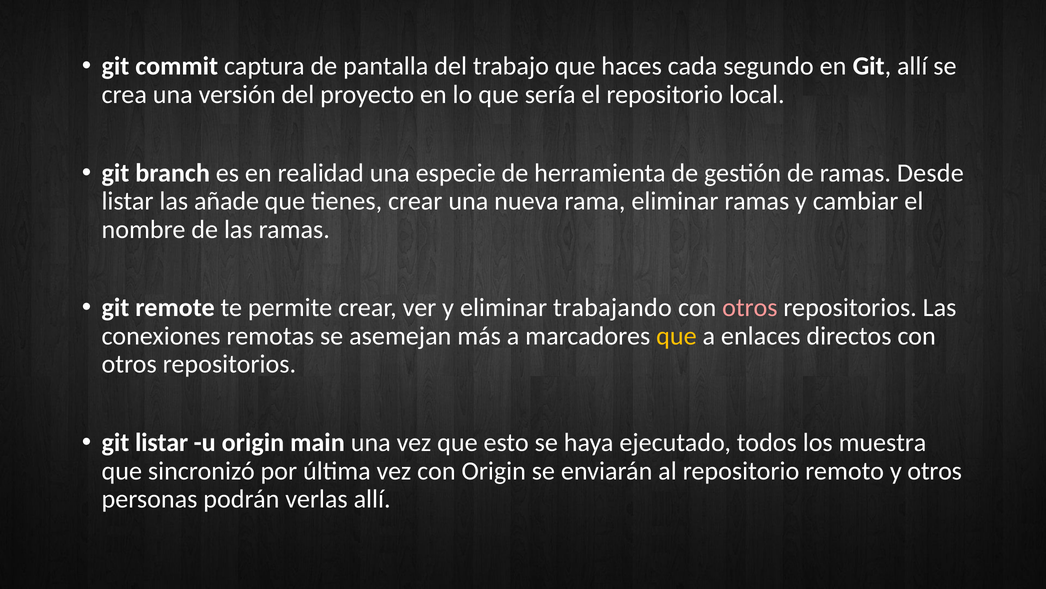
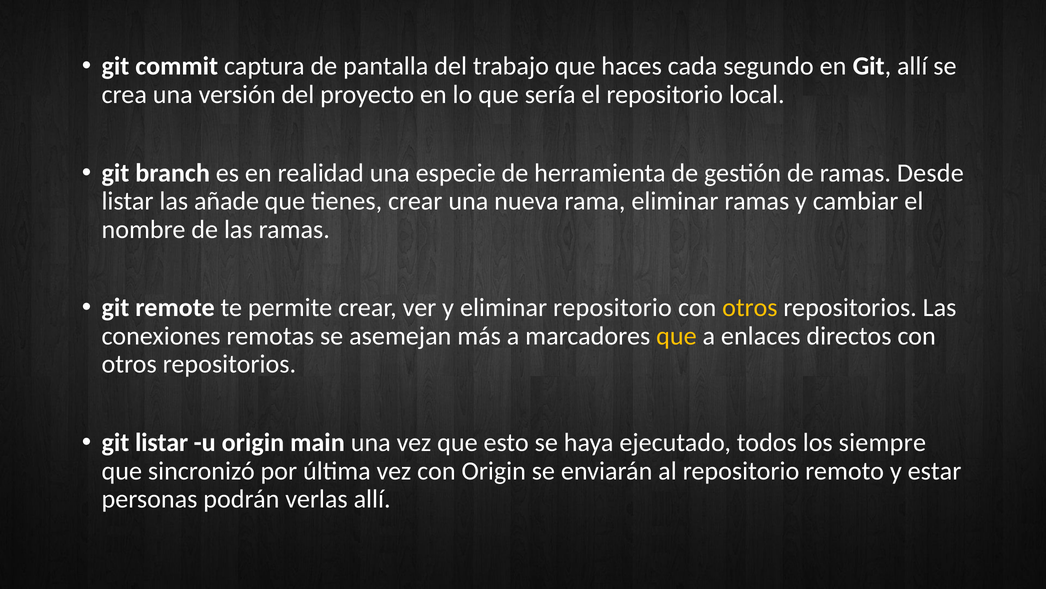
eliminar trabajando: trabajando -> repositorio
otros at (750, 307) colour: pink -> yellow
muestra: muestra -> siempre
y otros: otros -> estar
